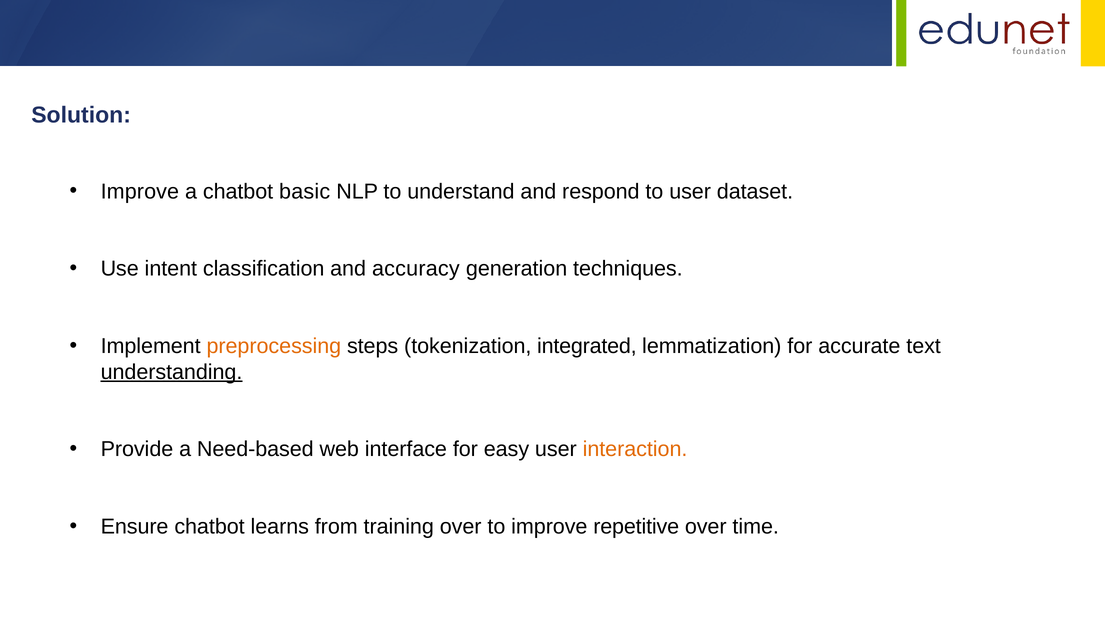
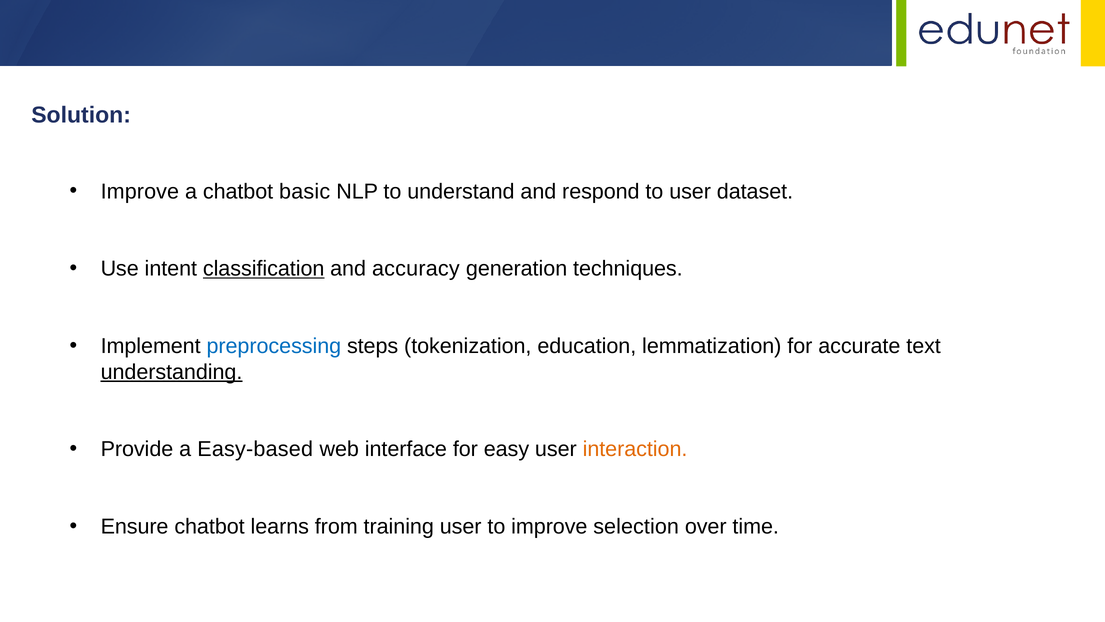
classification underline: none -> present
preprocessing colour: orange -> blue
integrated: integrated -> education
Need-based: Need-based -> Easy-based
training over: over -> user
repetitive: repetitive -> selection
